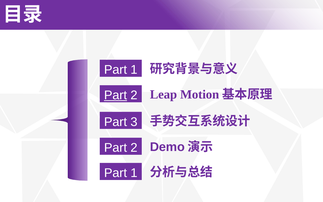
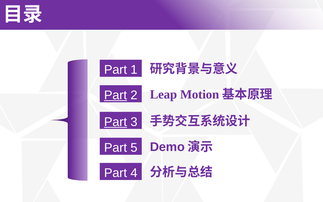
Part at (116, 122) underline: none -> present
2 at (134, 148): 2 -> 5
1 at (134, 173): 1 -> 4
